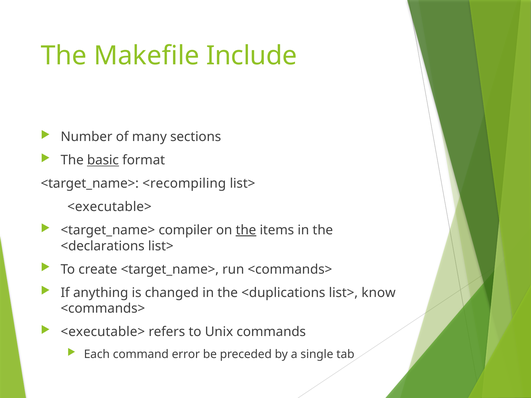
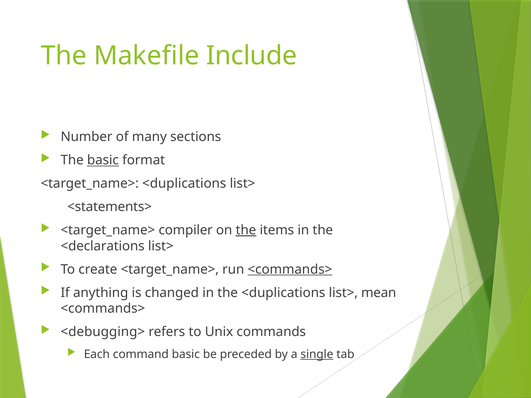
<target_name> <recompiling: <recompiling -> <duplications
<executable> at (109, 207): <executable> -> <statements>
<commands> at (290, 270) underline: none -> present
know: know -> mean
<executable> at (103, 332): <executable> -> <debugging>
command error: error -> basic
single underline: none -> present
